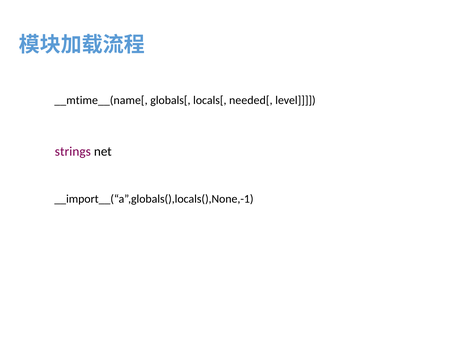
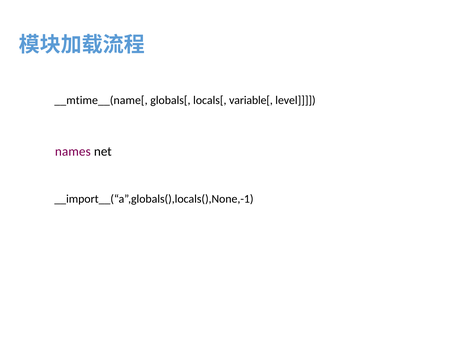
needed[: needed[ -> variable[
strings: strings -> names
